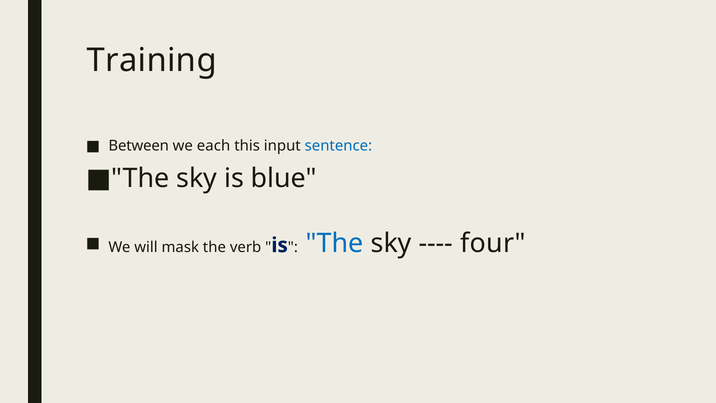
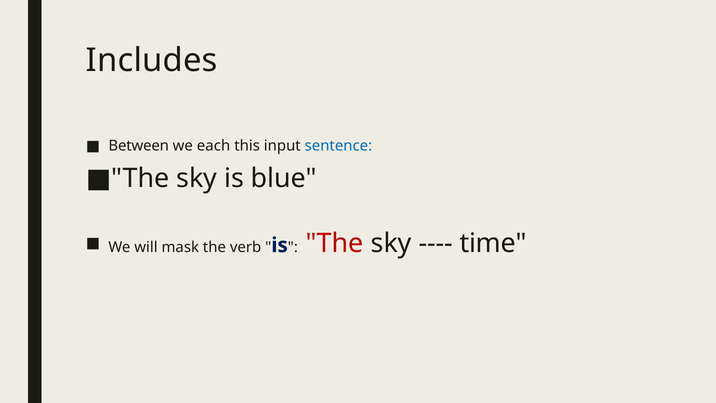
Training: Training -> Includes
The at (335, 243) colour: blue -> red
four: four -> time
